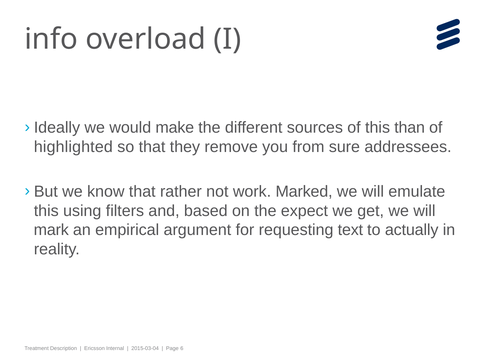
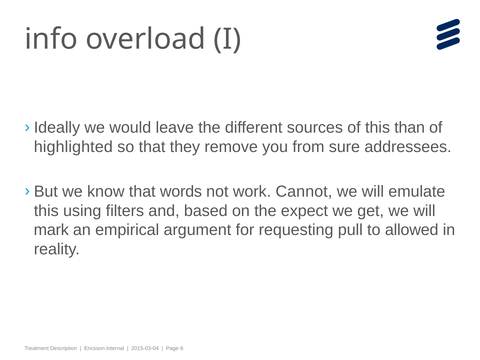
make: make -> leave
rather: rather -> words
Marked: Marked -> Cannot
text: text -> pull
actually: actually -> allowed
